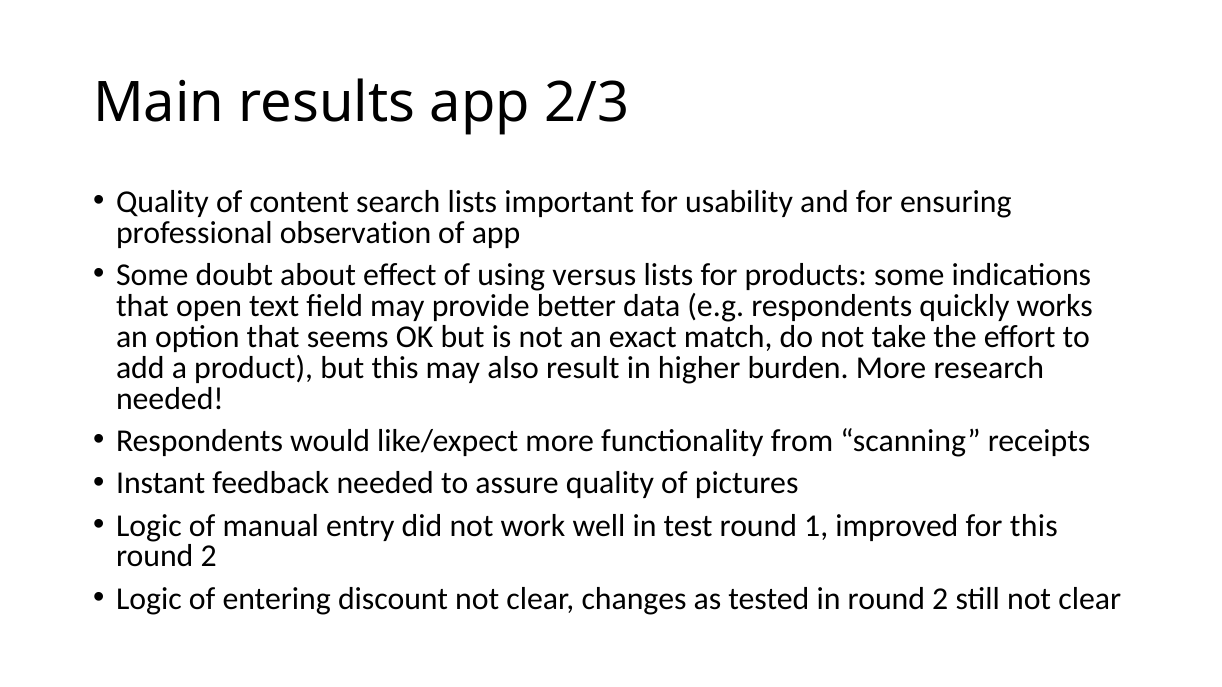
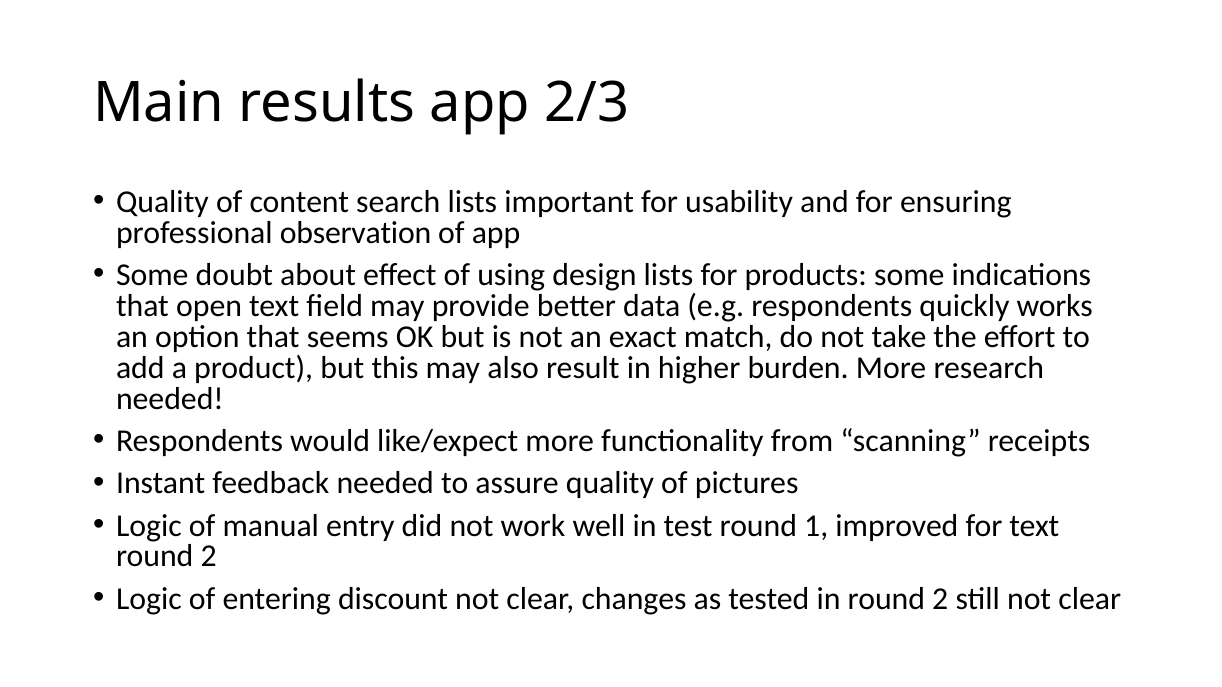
versus: versus -> design
for this: this -> text
